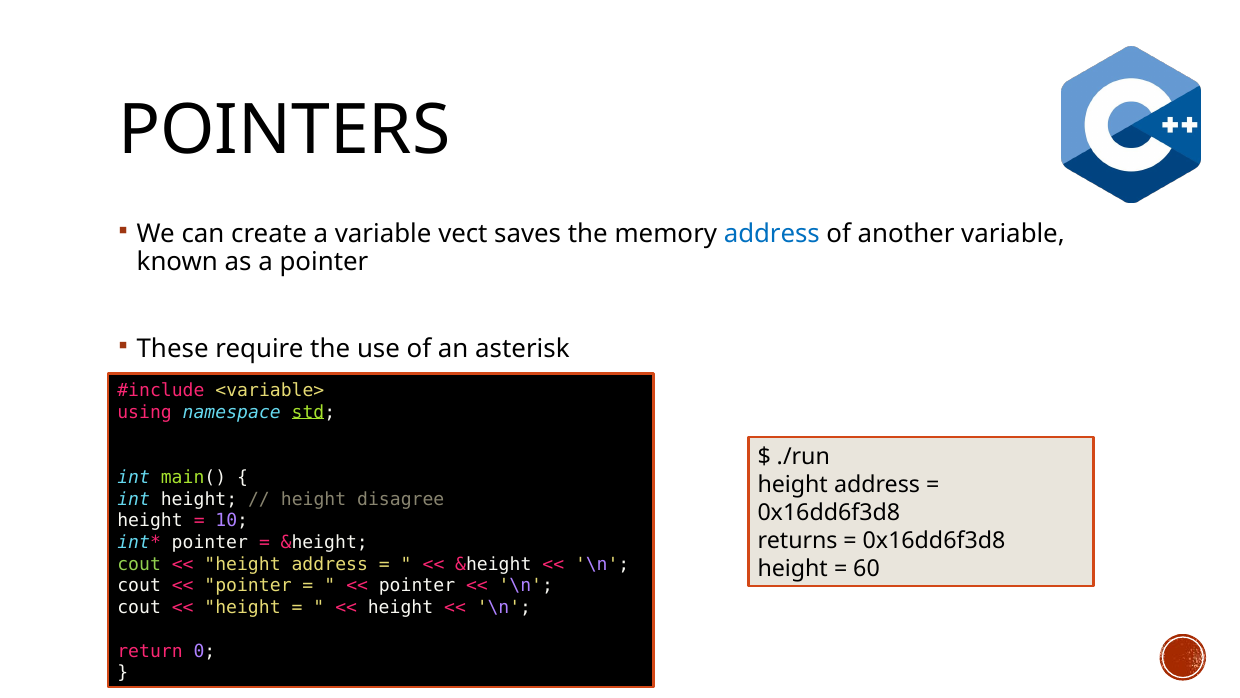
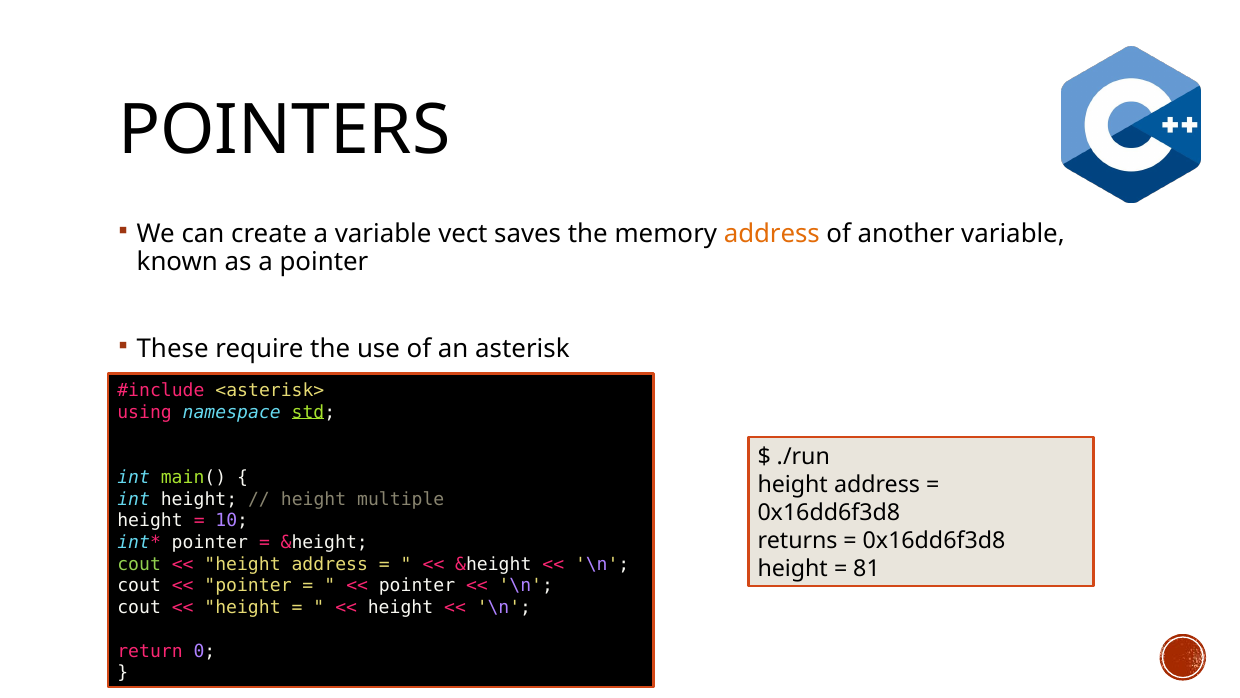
address at (772, 234) colour: blue -> orange
<variable>: <variable> -> <asterisk>
disagree: disagree -> multiple
60: 60 -> 81
